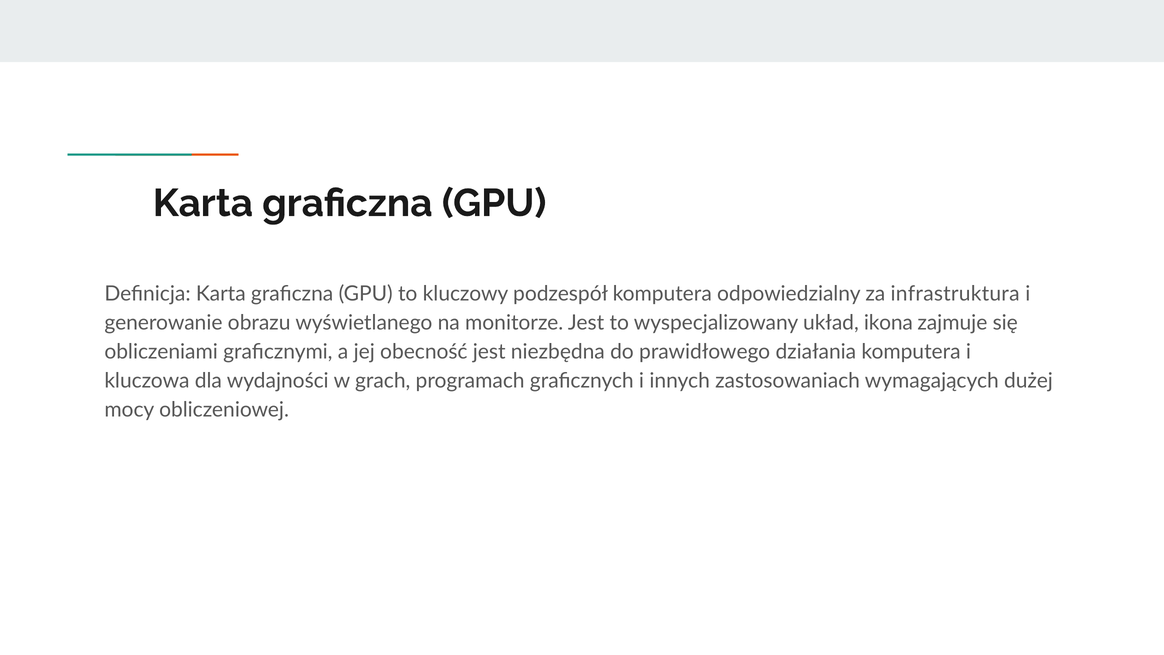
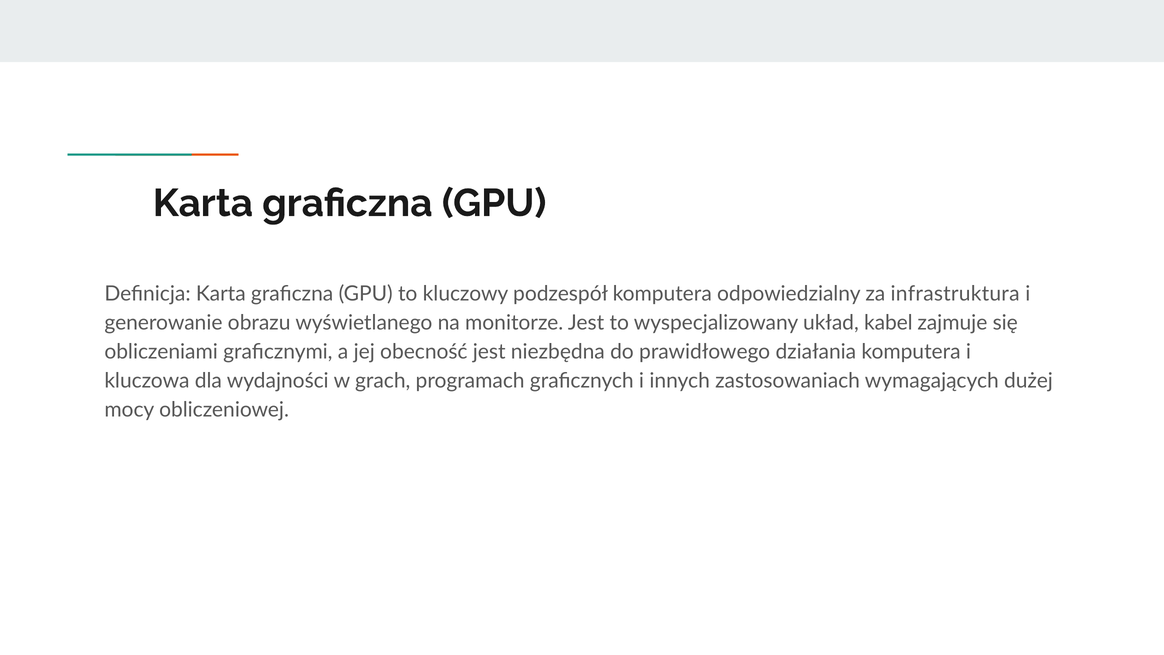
ikona: ikona -> kabel
